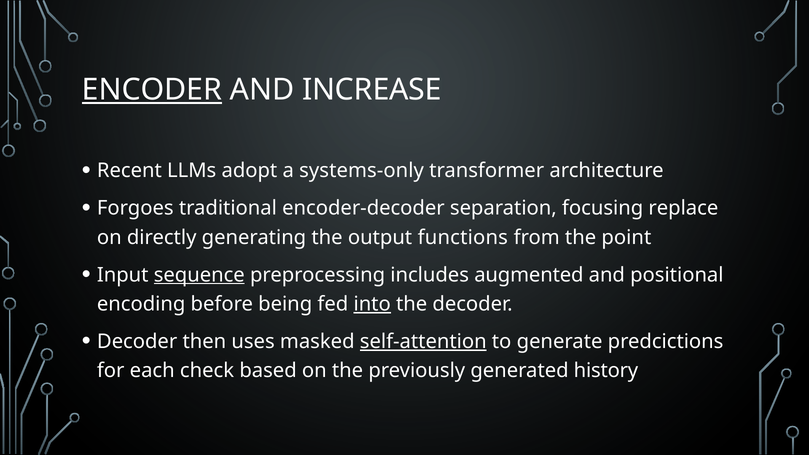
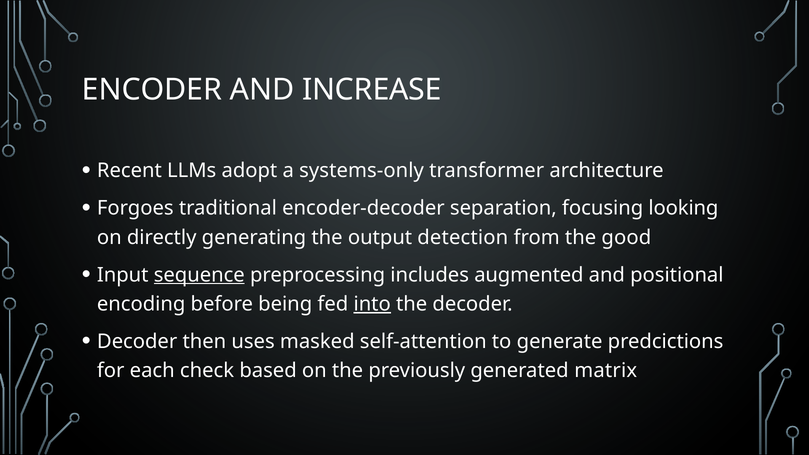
ENCODER underline: present -> none
replace: replace -> looking
functions: functions -> detection
point: point -> good
self-attention underline: present -> none
history: history -> matrix
